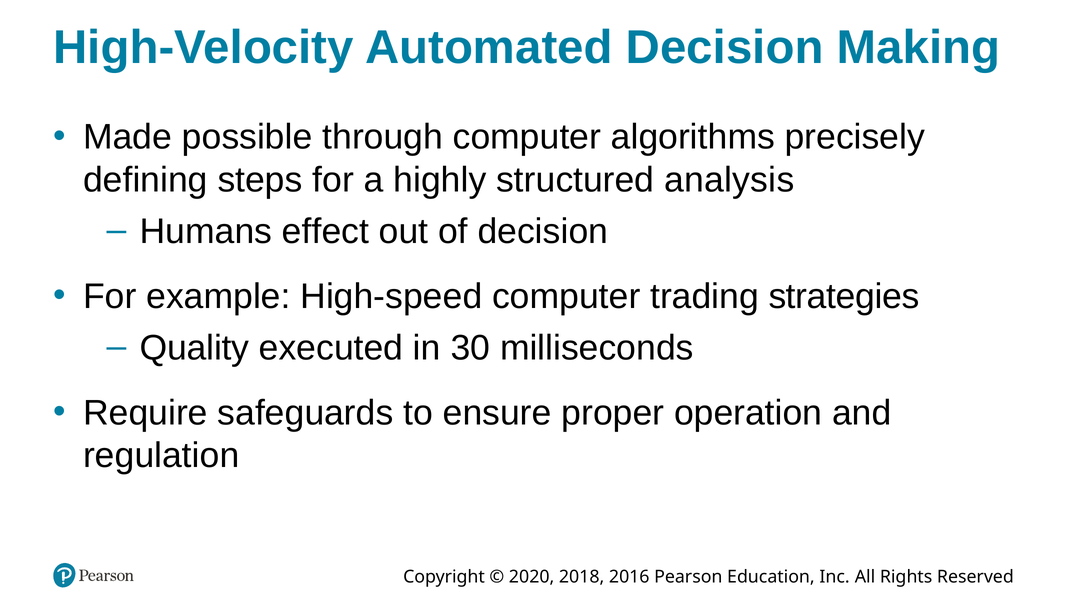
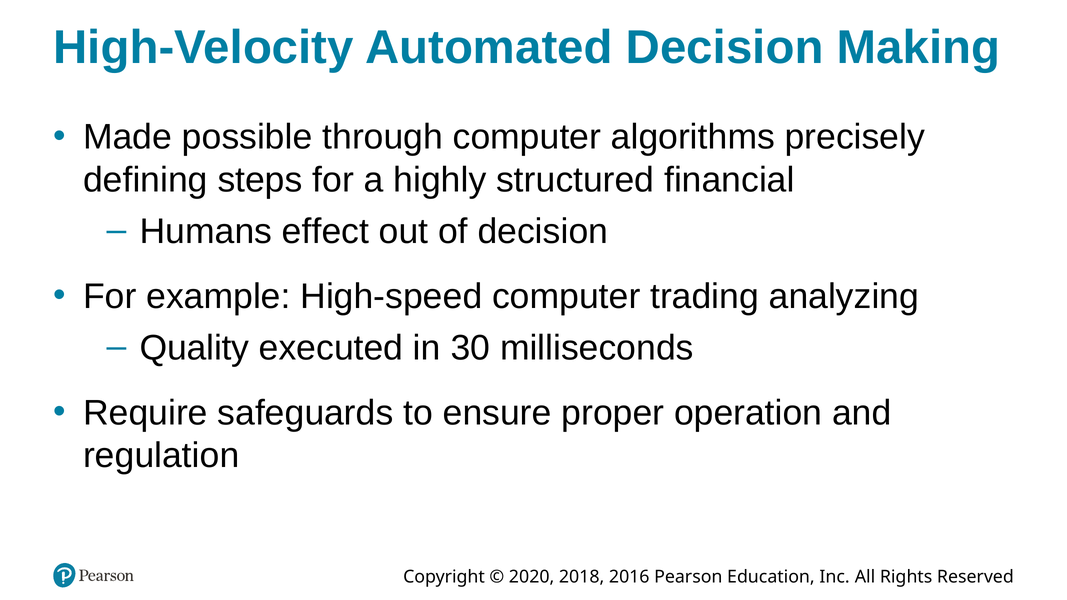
analysis: analysis -> financial
strategies: strategies -> analyzing
